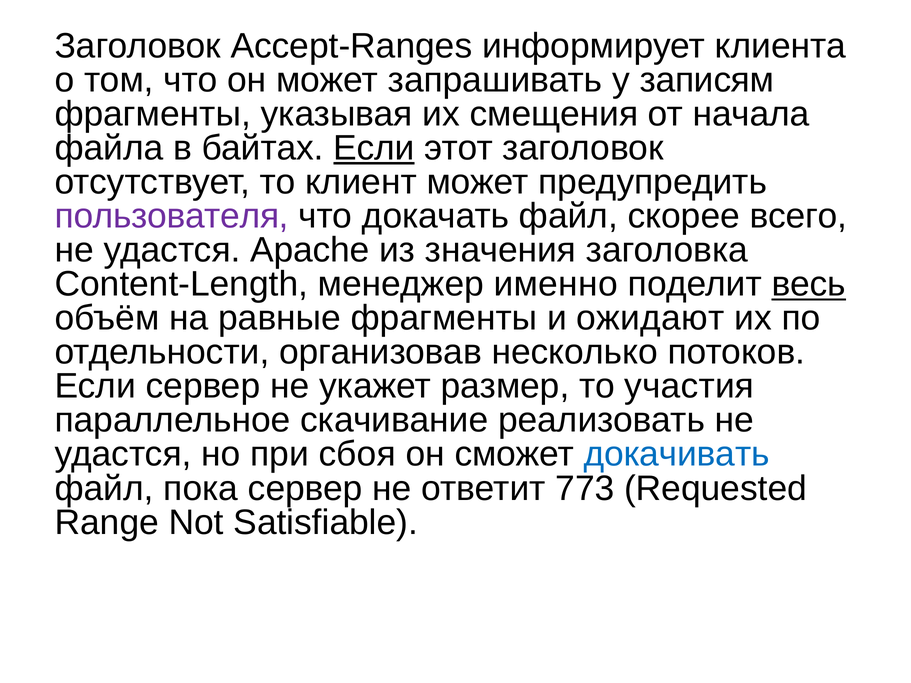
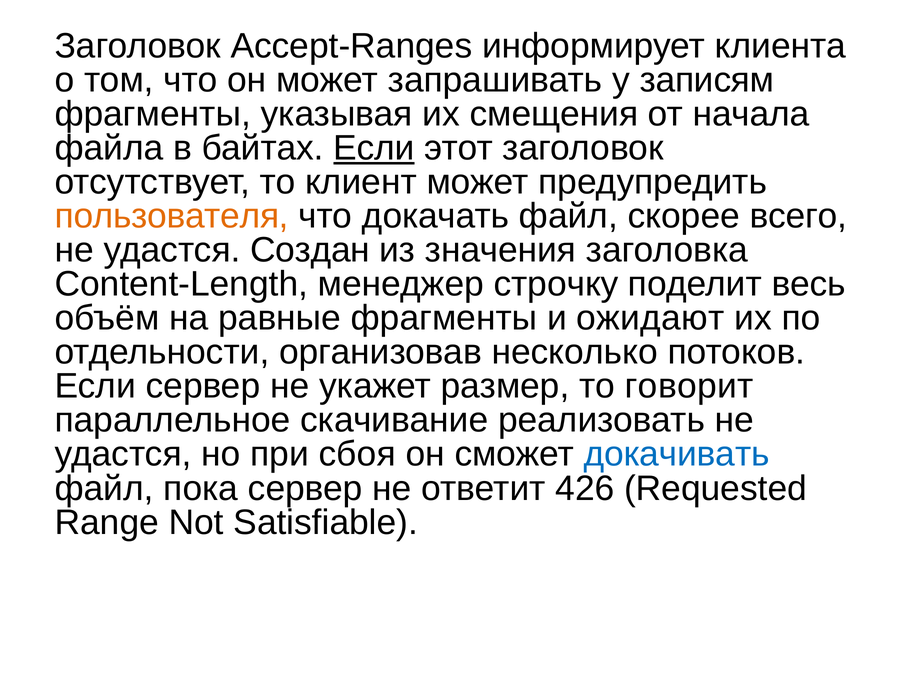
пользователя colour: purple -> orange
Apache: Apache -> Создан
именно: именно -> строчку
весь underline: present -> none
участия: участия -> говорит
773: 773 -> 426
